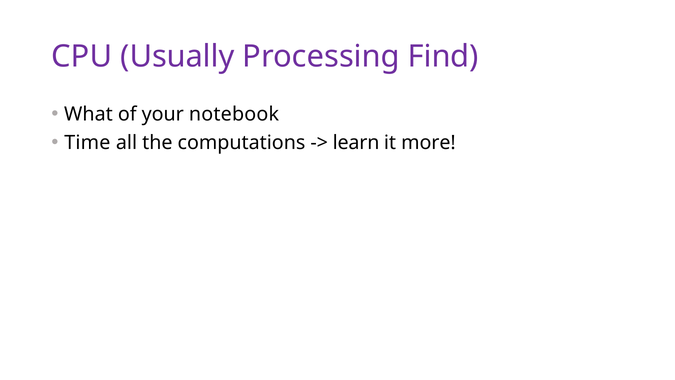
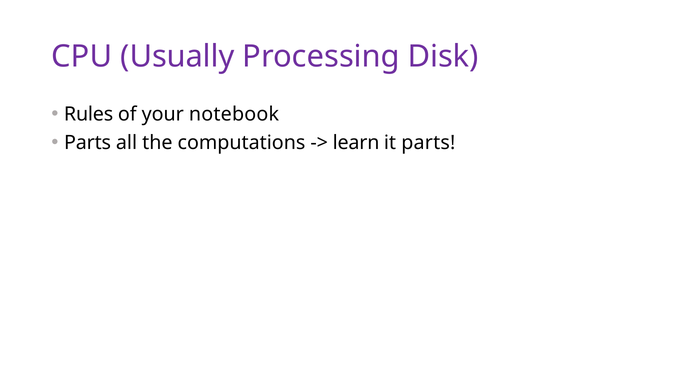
Find: Find -> Disk
What: What -> Rules
Time at (87, 142): Time -> Parts
it more: more -> parts
